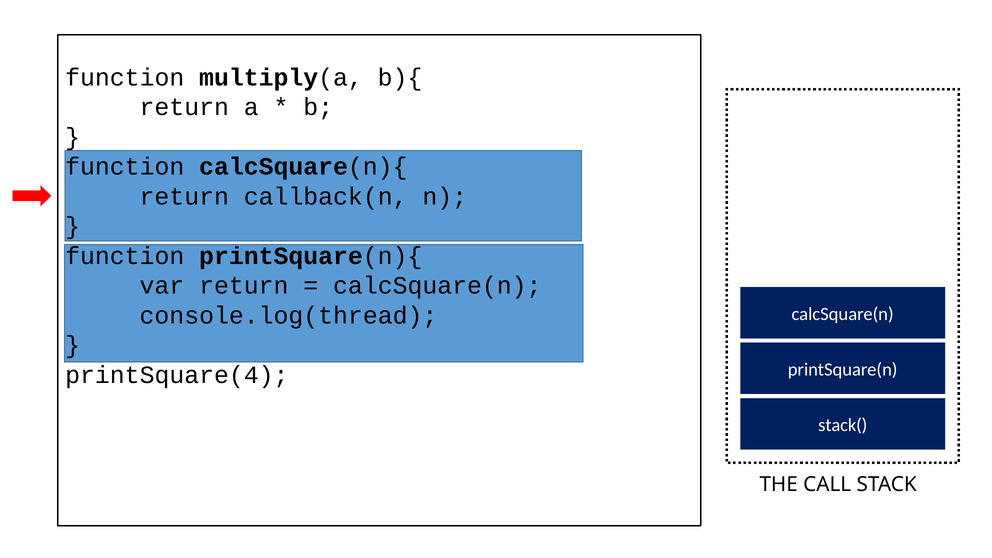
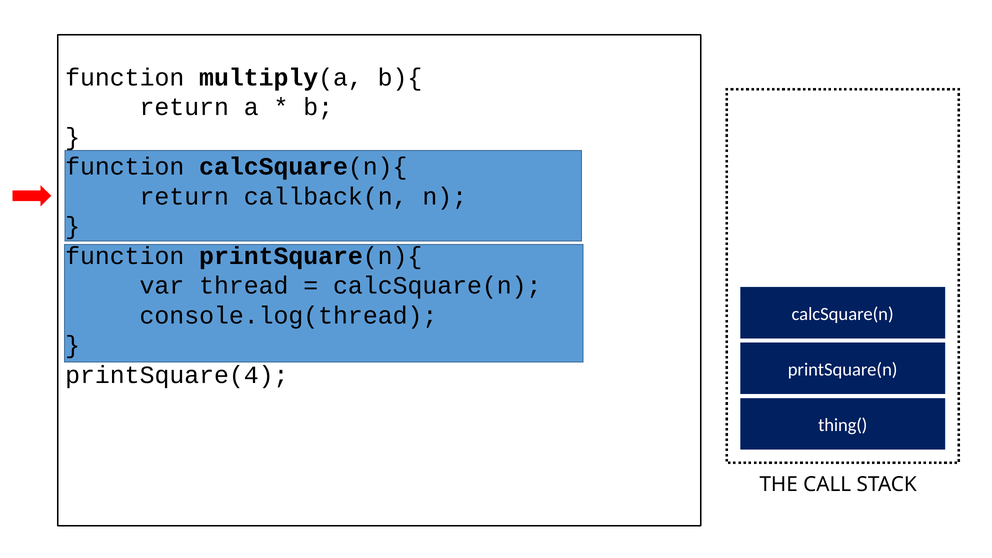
var return: return -> thread
stack(: stack( -> thing(
